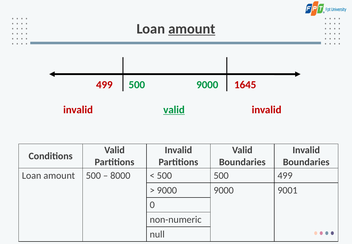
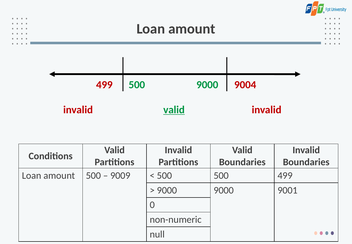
amount at (192, 29) underline: present -> none
1645: 1645 -> 9004
8000: 8000 -> 9009
